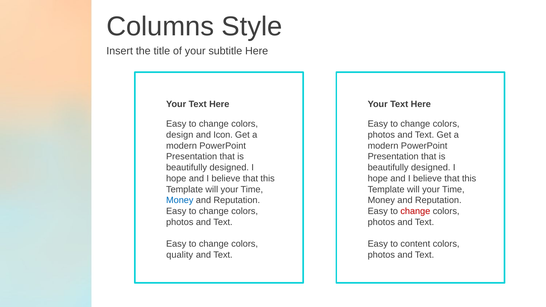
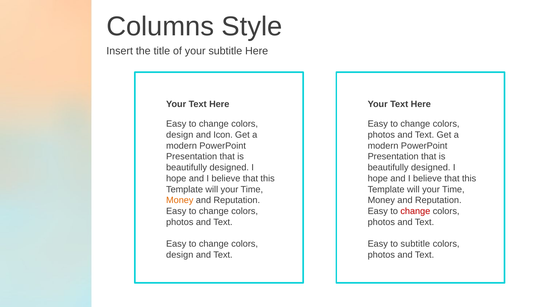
Money at (180, 200) colour: blue -> orange
to content: content -> subtitle
quality at (180, 255): quality -> design
